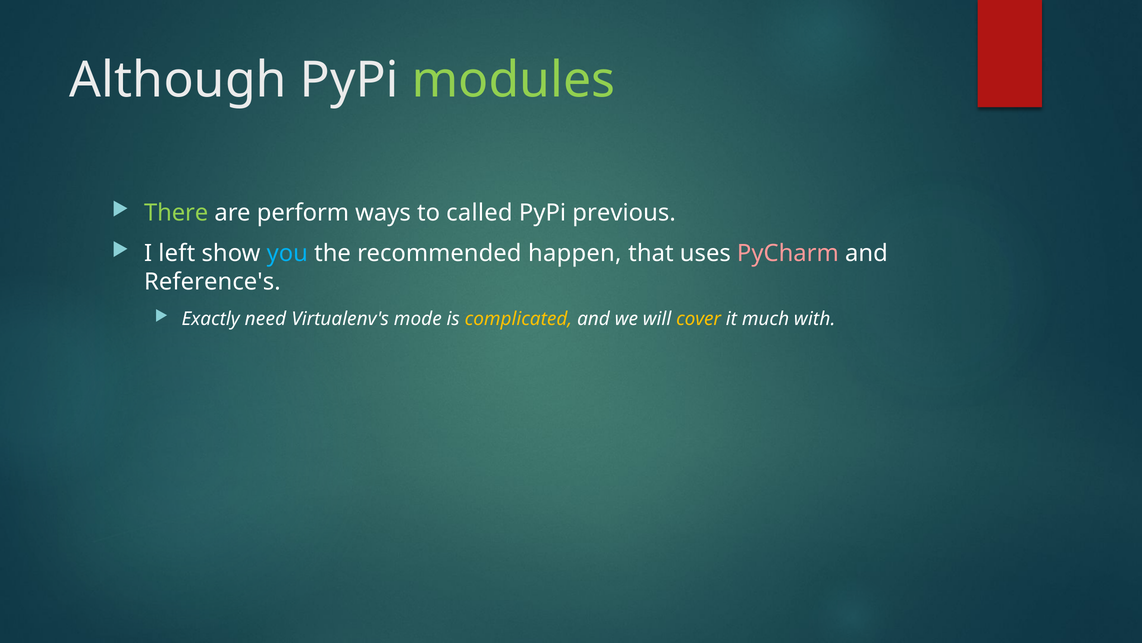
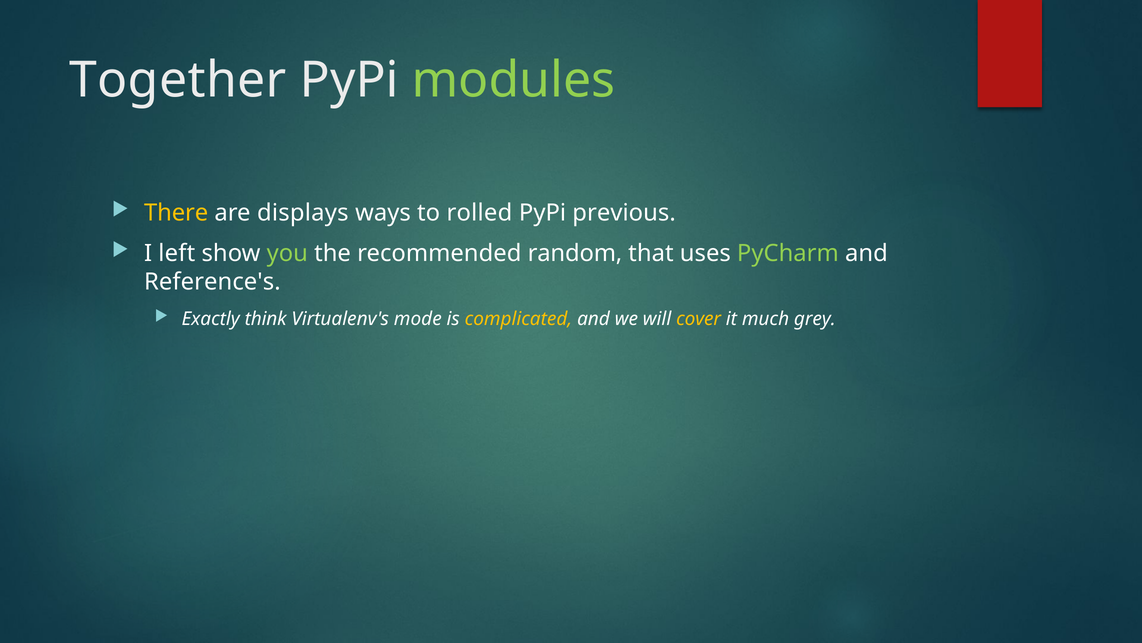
Although: Although -> Together
There colour: light green -> yellow
perform: perform -> displays
called: called -> rolled
you colour: light blue -> light green
happen: happen -> random
PyCharm colour: pink -> light green
need: need -> think
with: with -> grey
